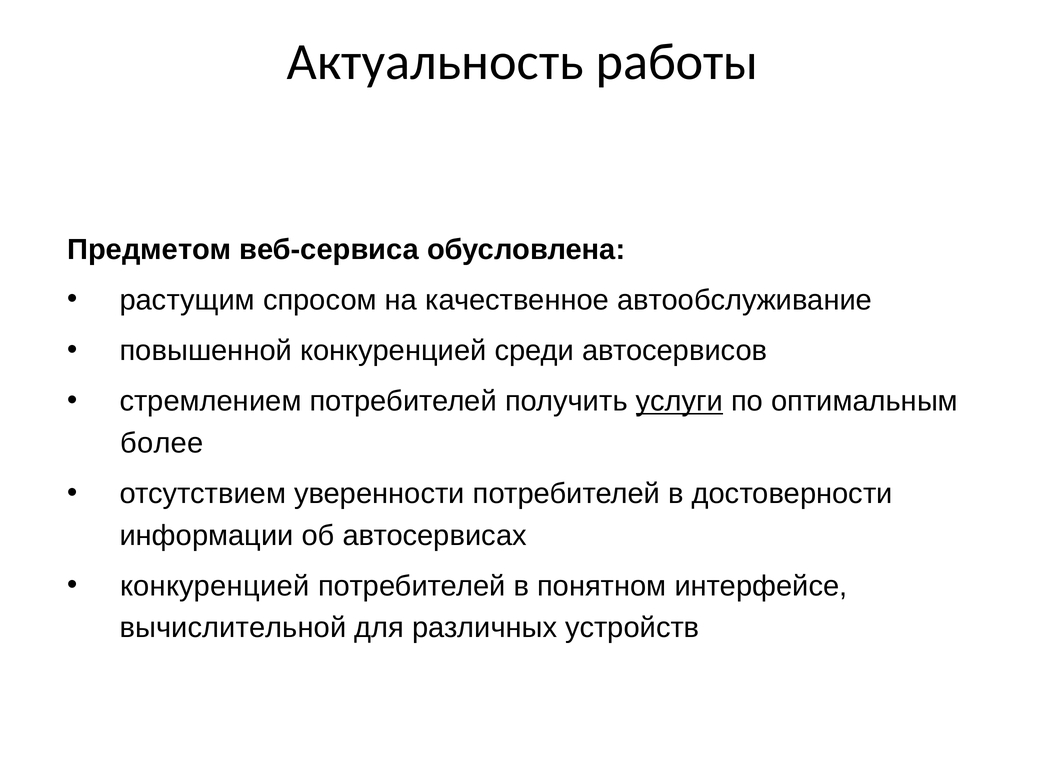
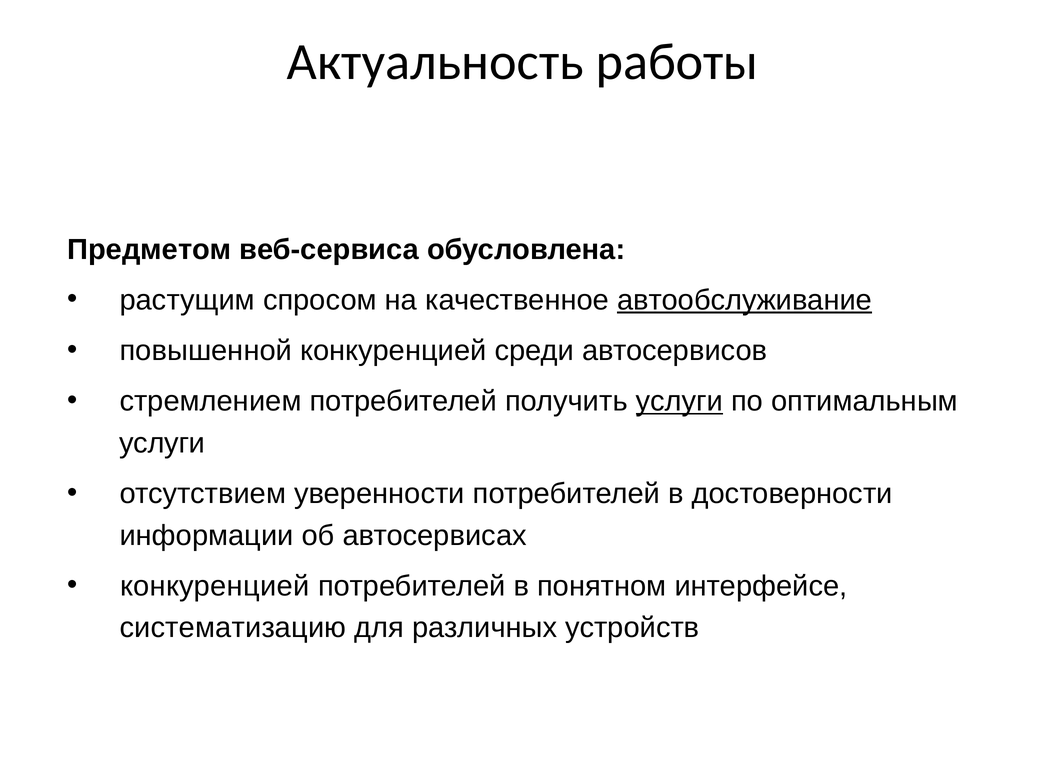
автообслуживание underline: none -> present
более at (162, 443): более -> услуги
вычислительной: вычислительной -> систематизацию
